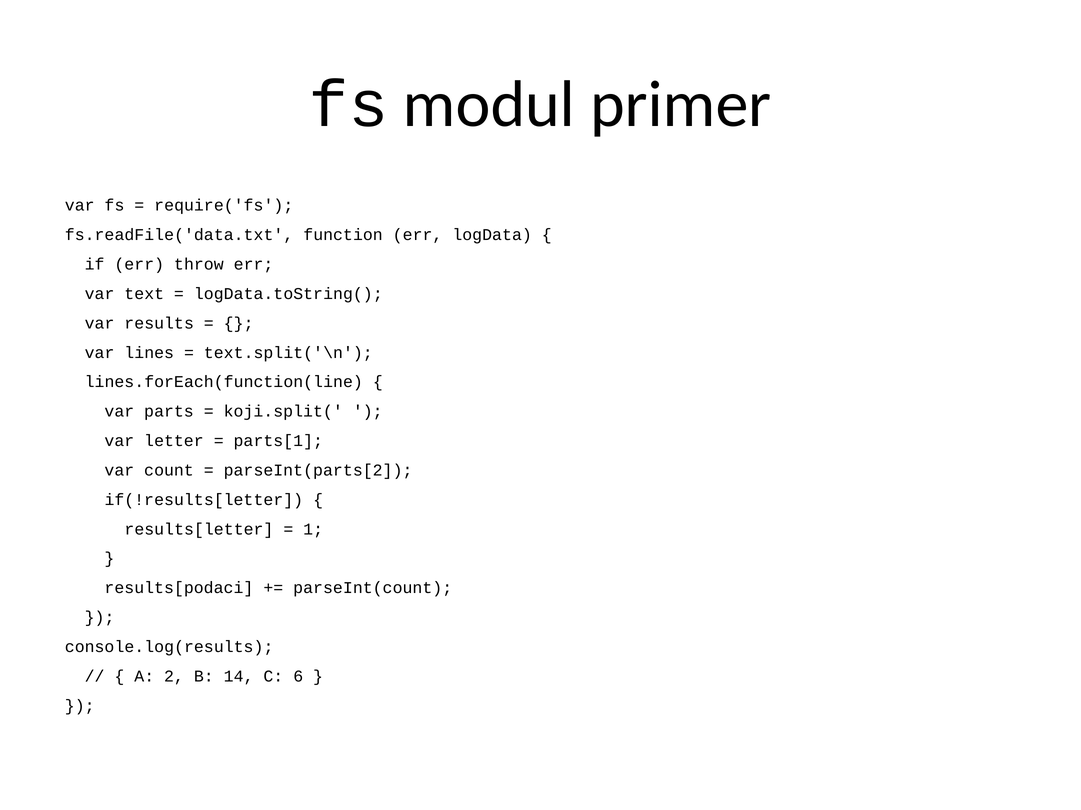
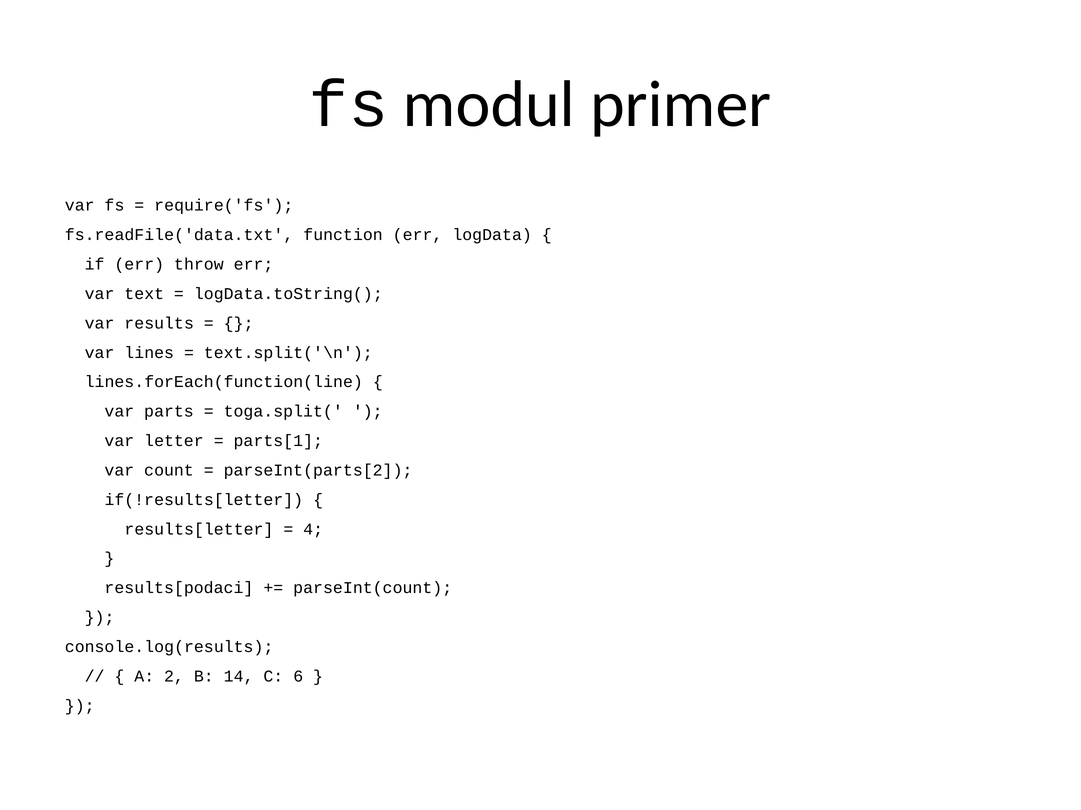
koji.split(: koji.split( -> toga.split(
1: 1 -> 4
